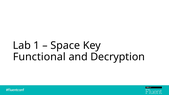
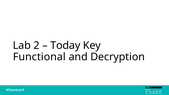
1: 1 -> 2
Space: Space -> Today
